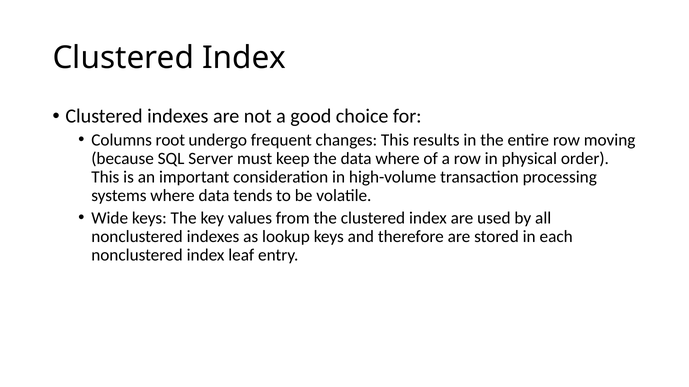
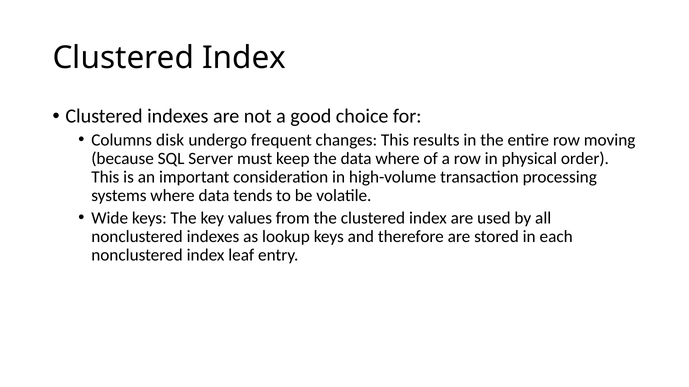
root: root -> disk
